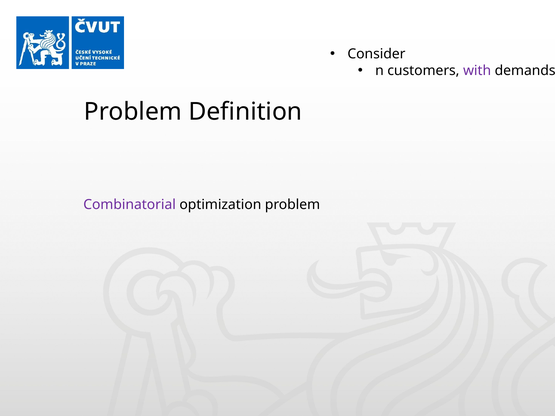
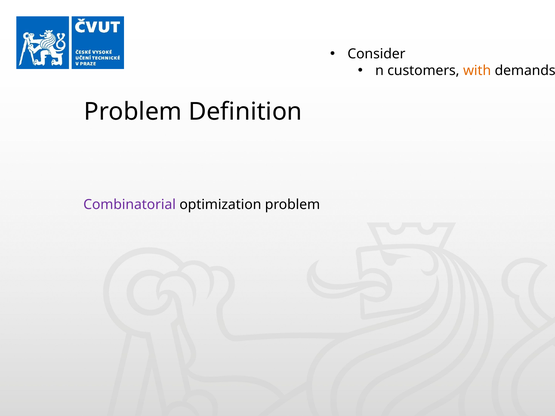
with colour: purple -> orange
